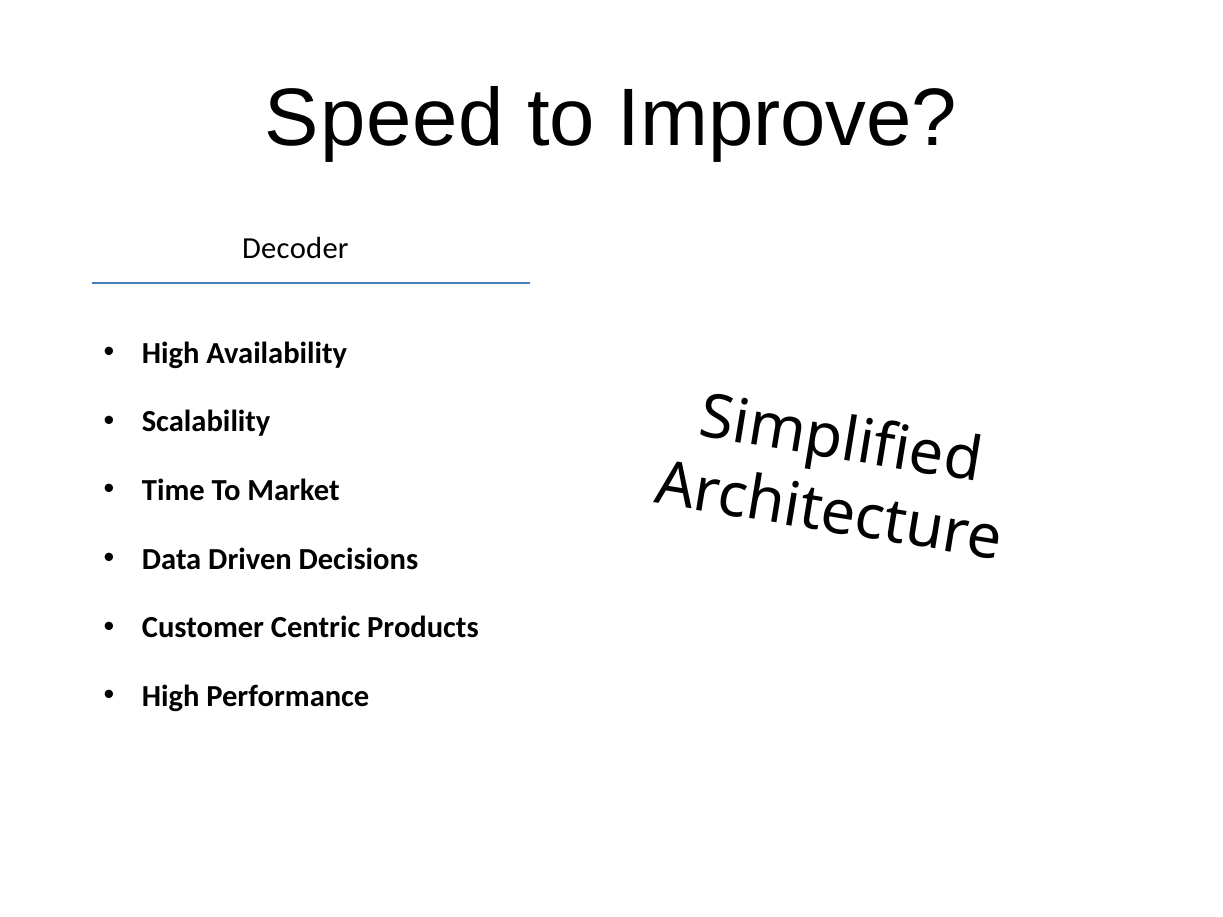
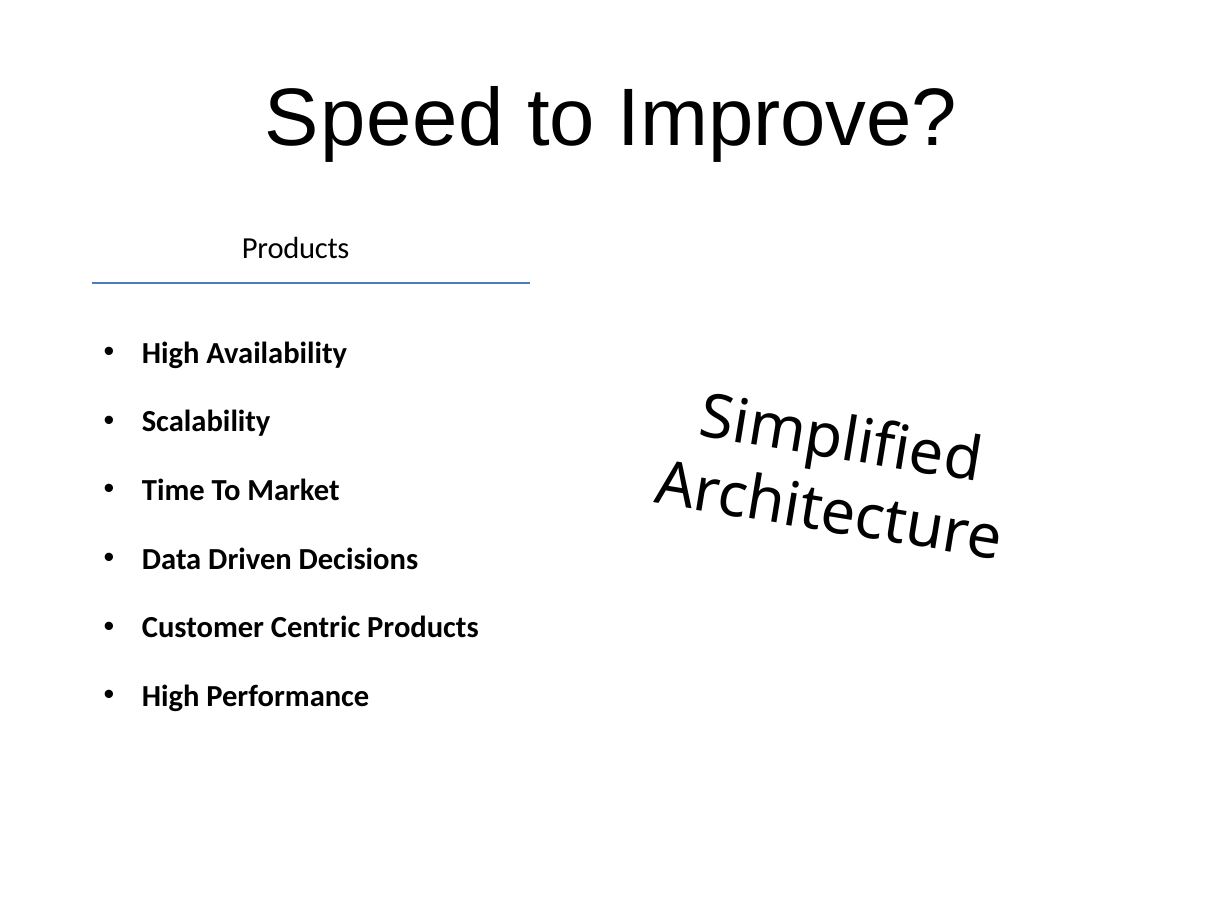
Decoder at (295, 248): Decoder -> Products
